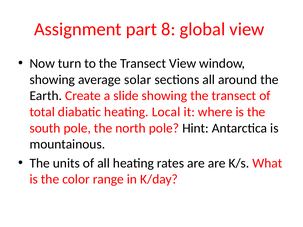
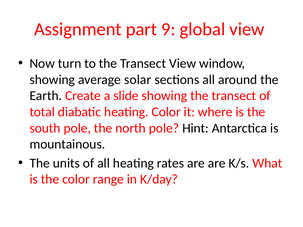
8: 8 -> 9
heating Local: Local -> Color
